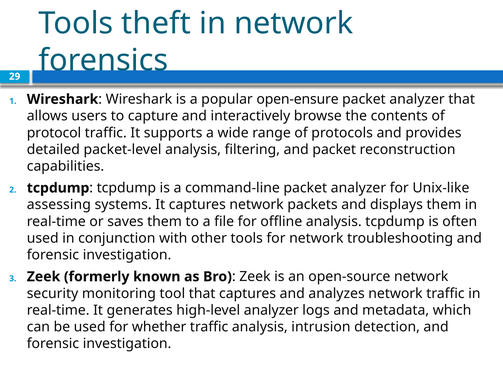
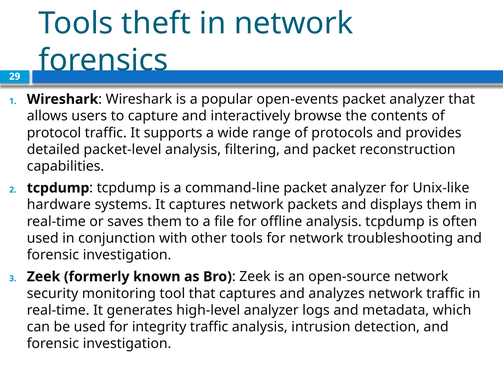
open-ensure: open-ensure -> open-events
assessing: assessing -> hardware
whether: whether -> integrity
